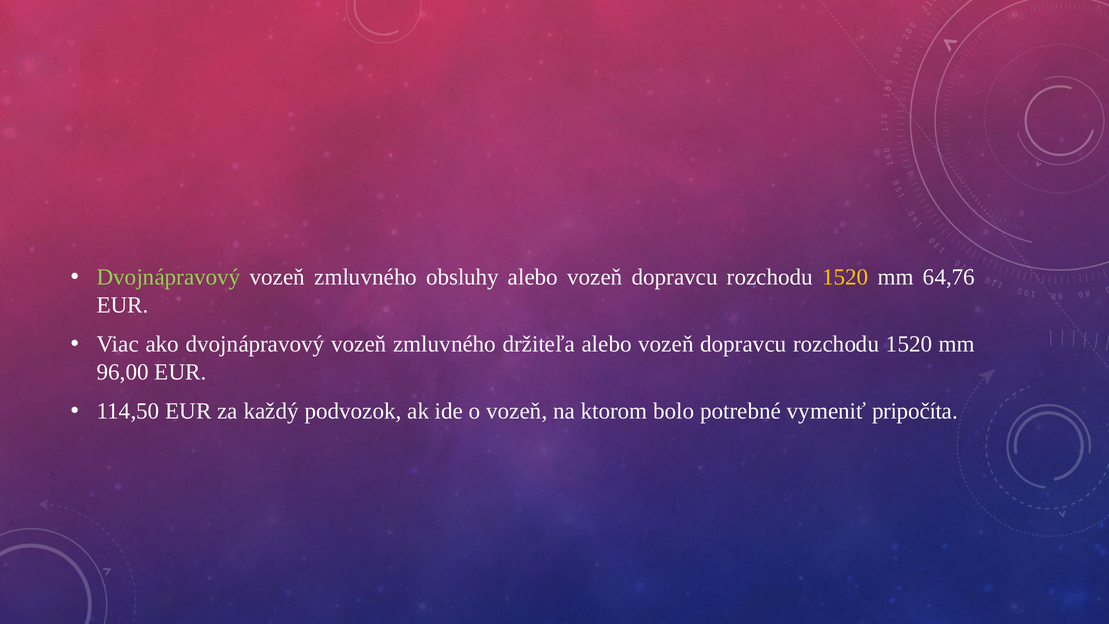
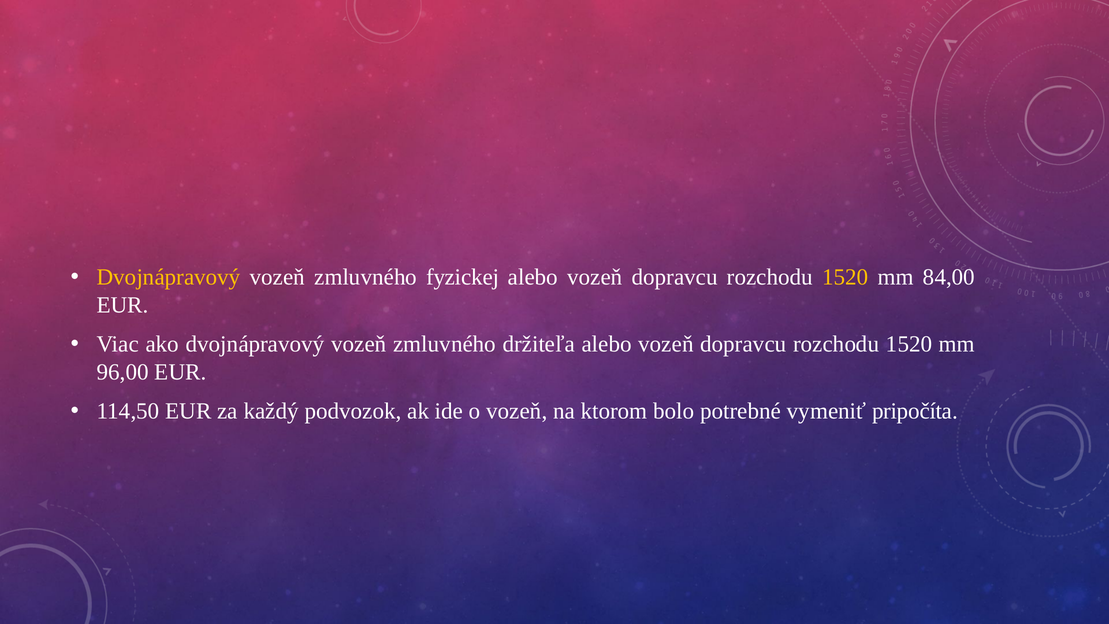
Dvojnápravový at (169, 277) colour: light green -> yellow
obsluhy: obsluhy -> fyzickej
64,76: 64,76 -> 84,00
